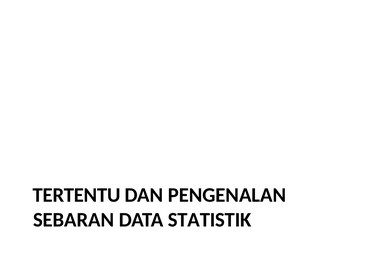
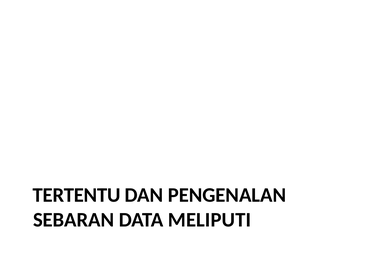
STATISTIK: STATISTIK -> MELIPUTI
